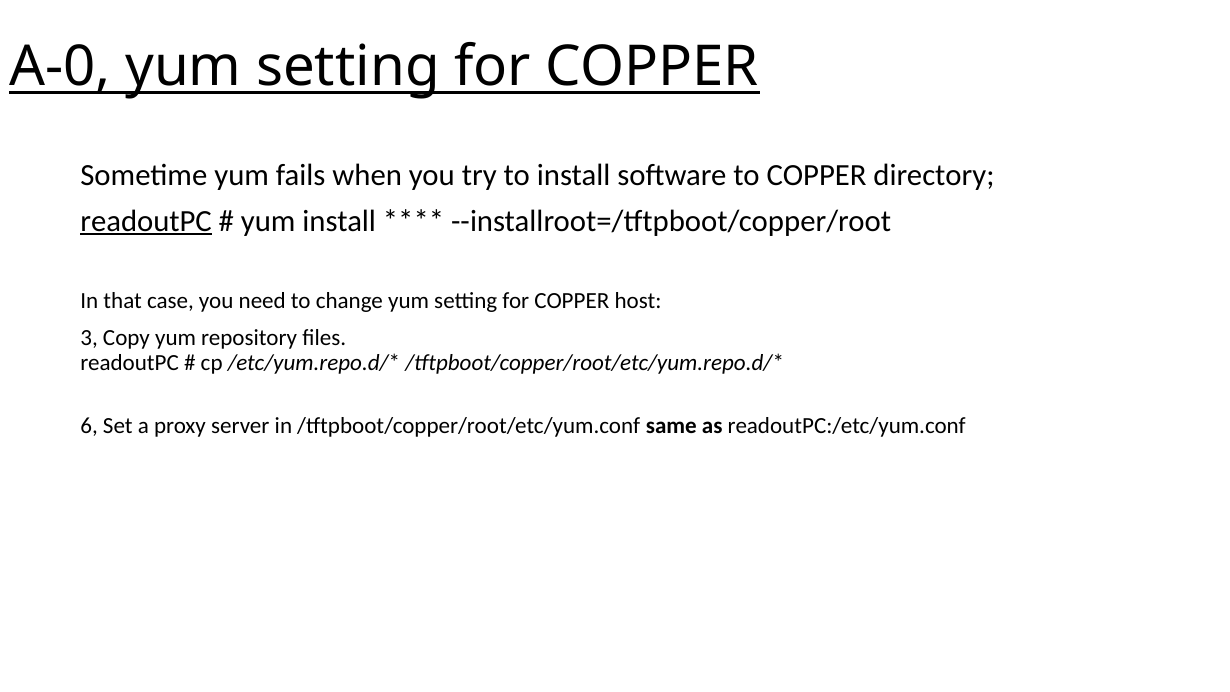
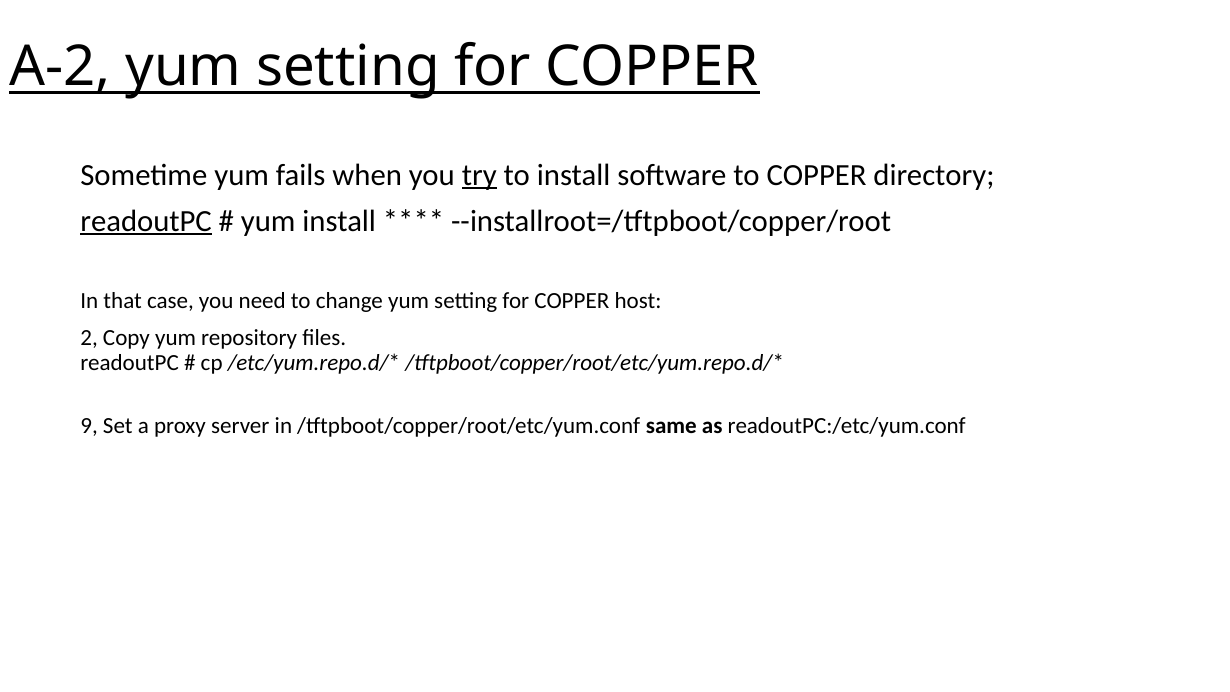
A-0: A-0 -> A-2
try underline: none -> present
3: 3 -> 2
6: 6 -> 9
